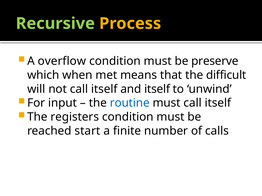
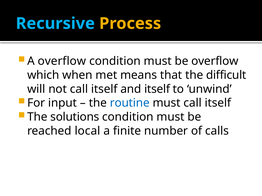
Recursive colour: light green -> light blue
be preserve: preserve -> overflow
registers: registers -> solutions
start: start -> local
